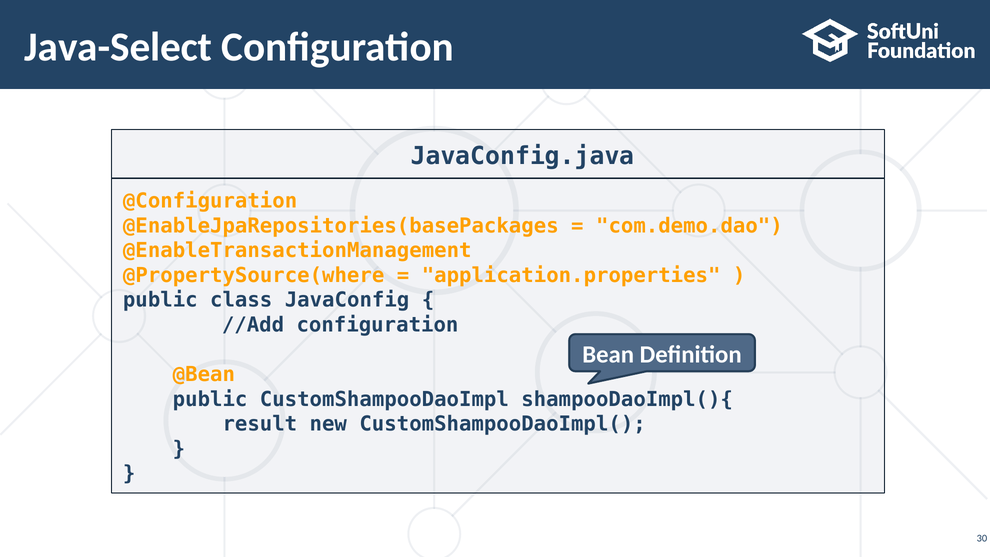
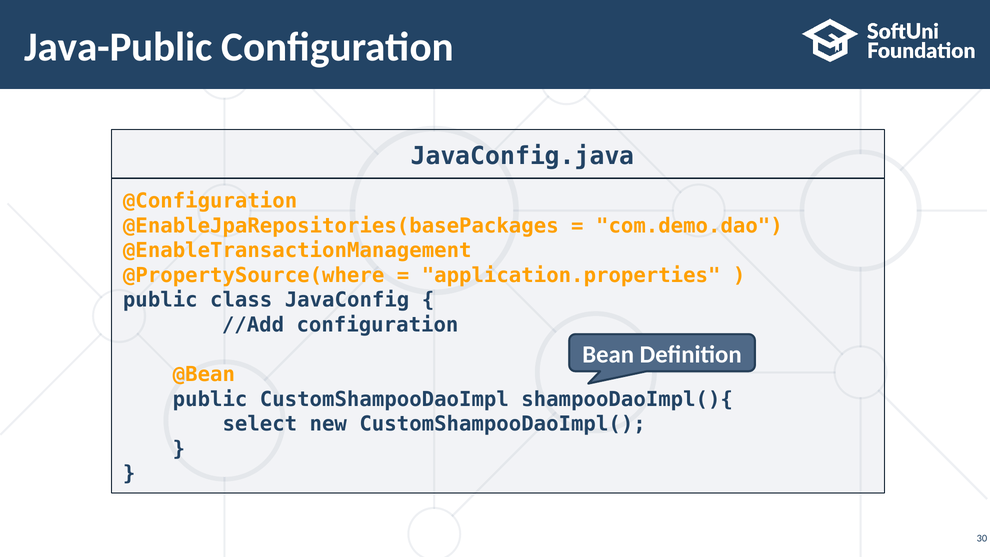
Java-Select: Java-Select -> Java-Public
result: result -> select
